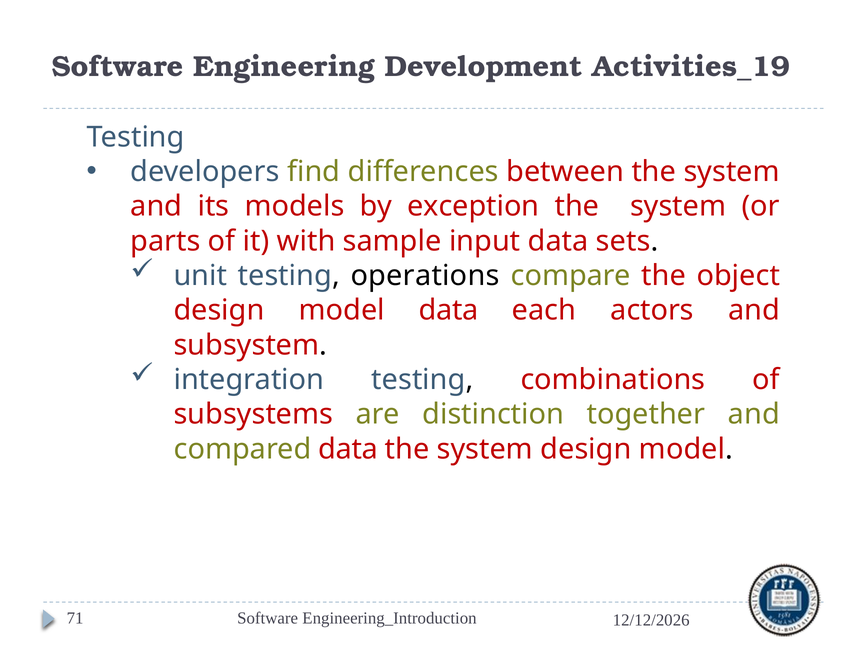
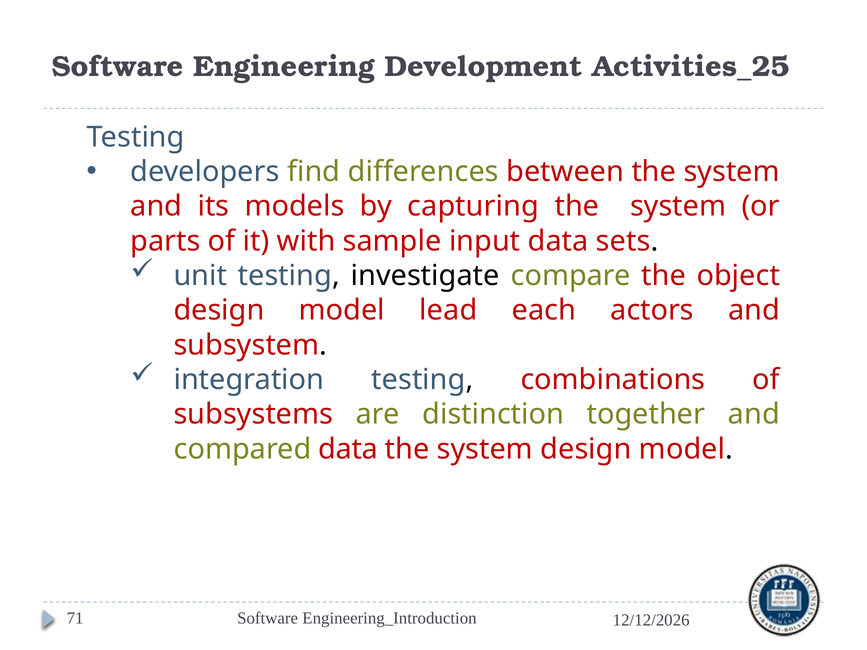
Activities_19: Activities_19 -> Activities_25
exception: exception -> capturing
operations: operations -> investigate
model data: data -> lead
